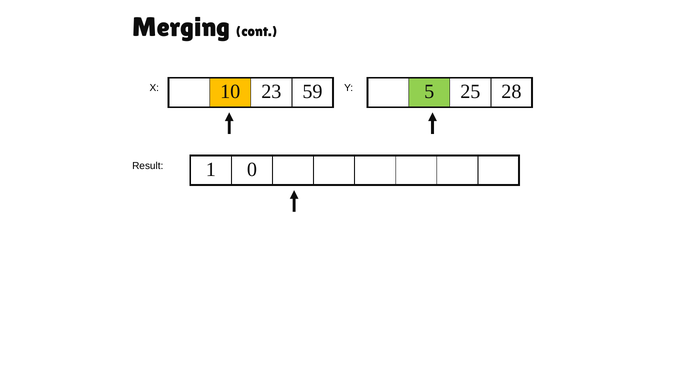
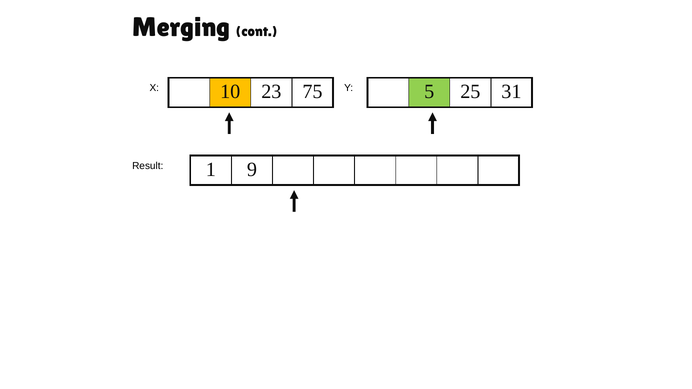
59: 59 -> 75
28: 28 -> 31
0: 0 -> 9
